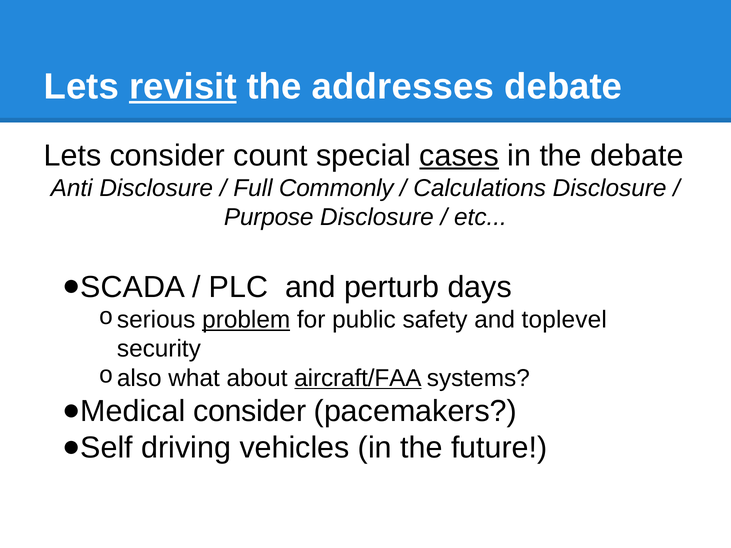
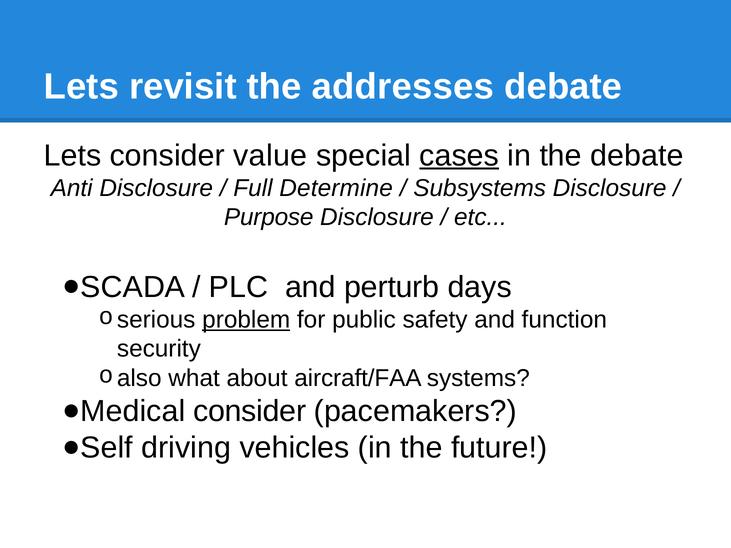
revisit underline: present -> none
count: count -> value
Commonly: Commonly -> Determine
Calculations: Calculations -> Subsystems
toplevel: toplevel -> function
aircraft/FAA underline: present -> none
